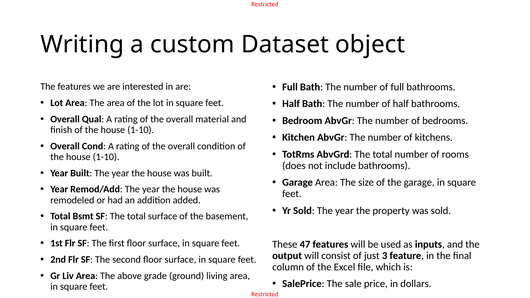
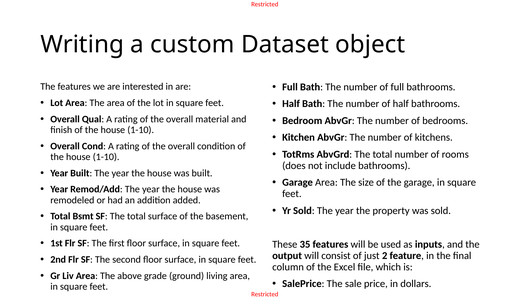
47: 47 -> 35
3: 3 -> 2
